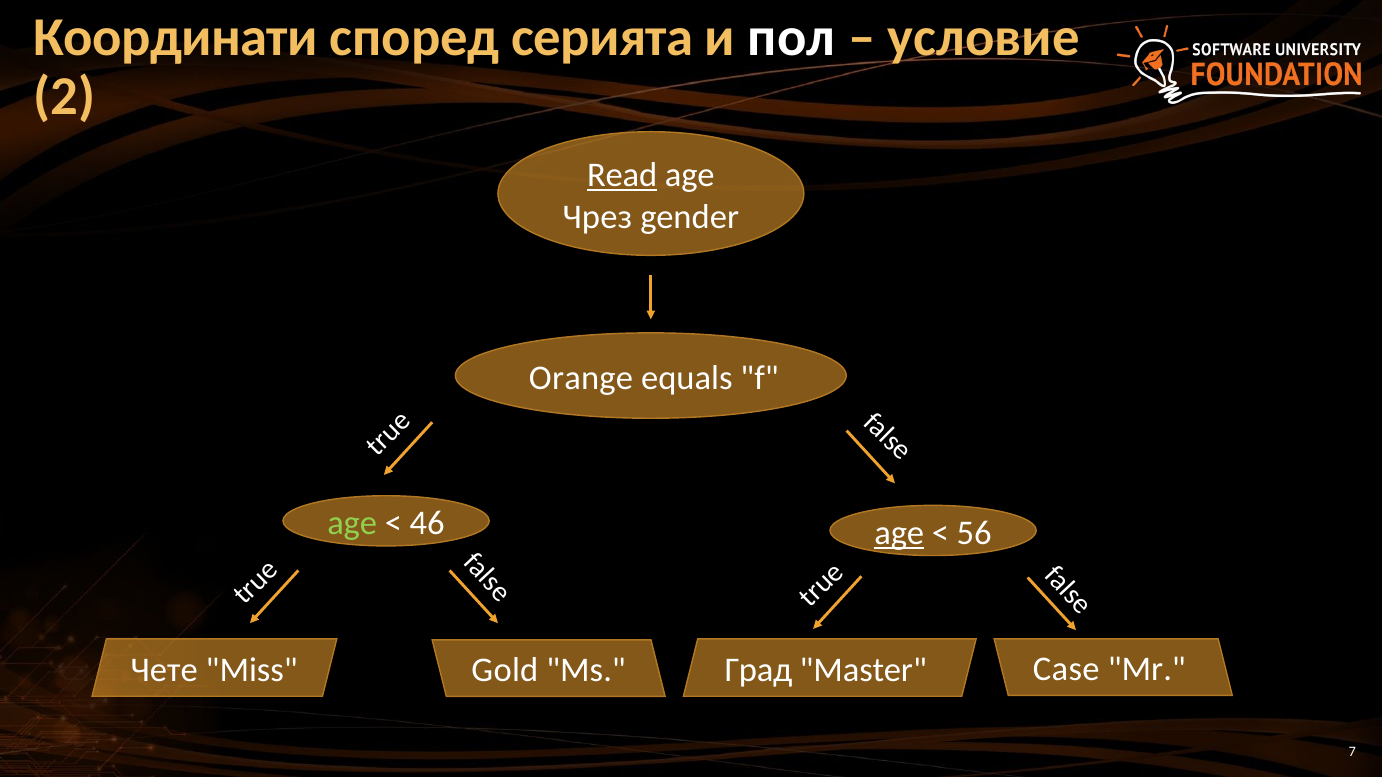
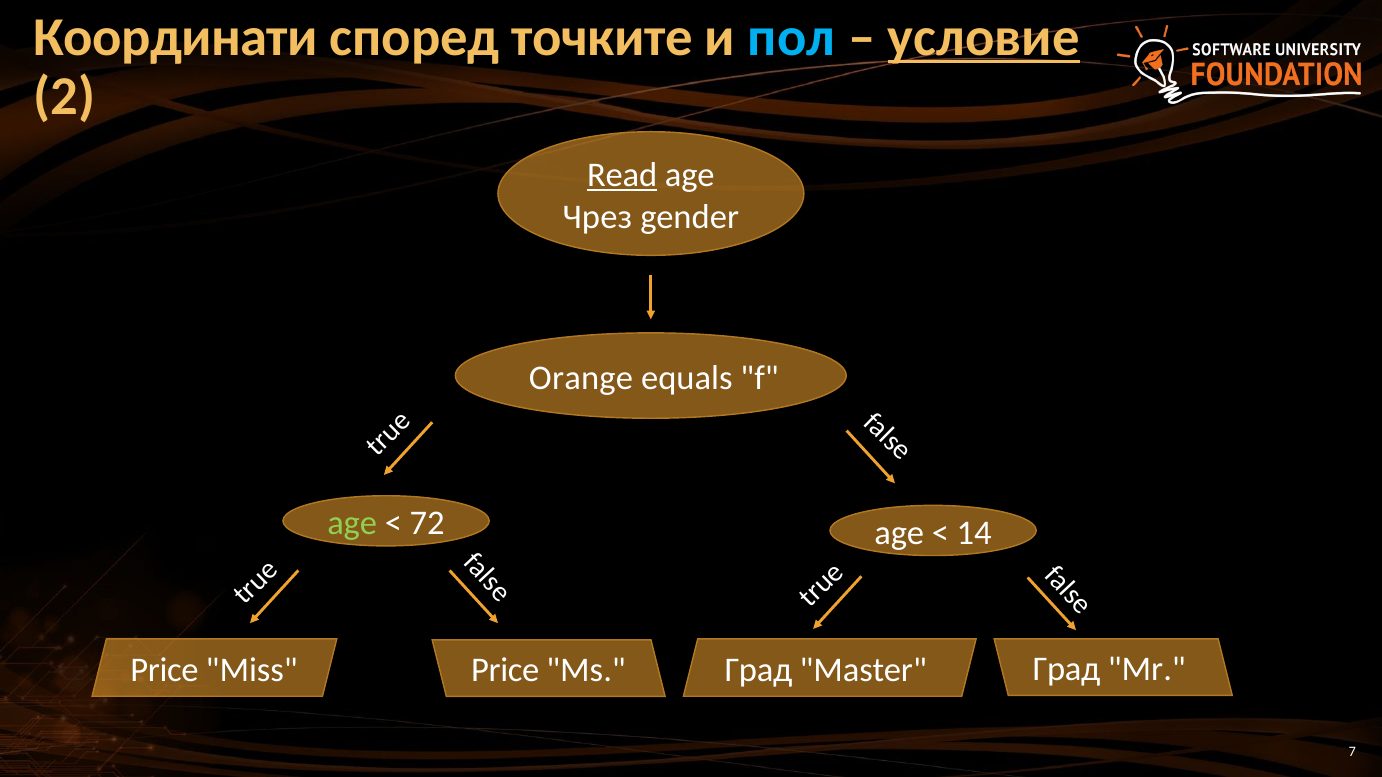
серията: серията -> точките
пол colour: white -> light blue
условие underline: none -> present
46: 46 -> 72
age at (899, 533) underline: present -> none
56: 56 -> 14
Чете at (164, 670): Чете -> Price
Miss Gold: Gold -> Price
Master Case: Case -> Град
